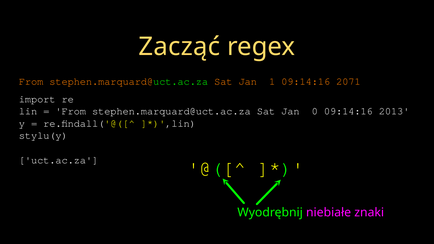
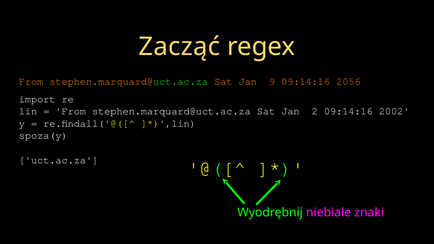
1: 1 -> 9
2071: 2071 -> 2056
0: 0 -> 2
2013: 2013 -> 2002
stylu(y: stylu(y -> spoza(y
